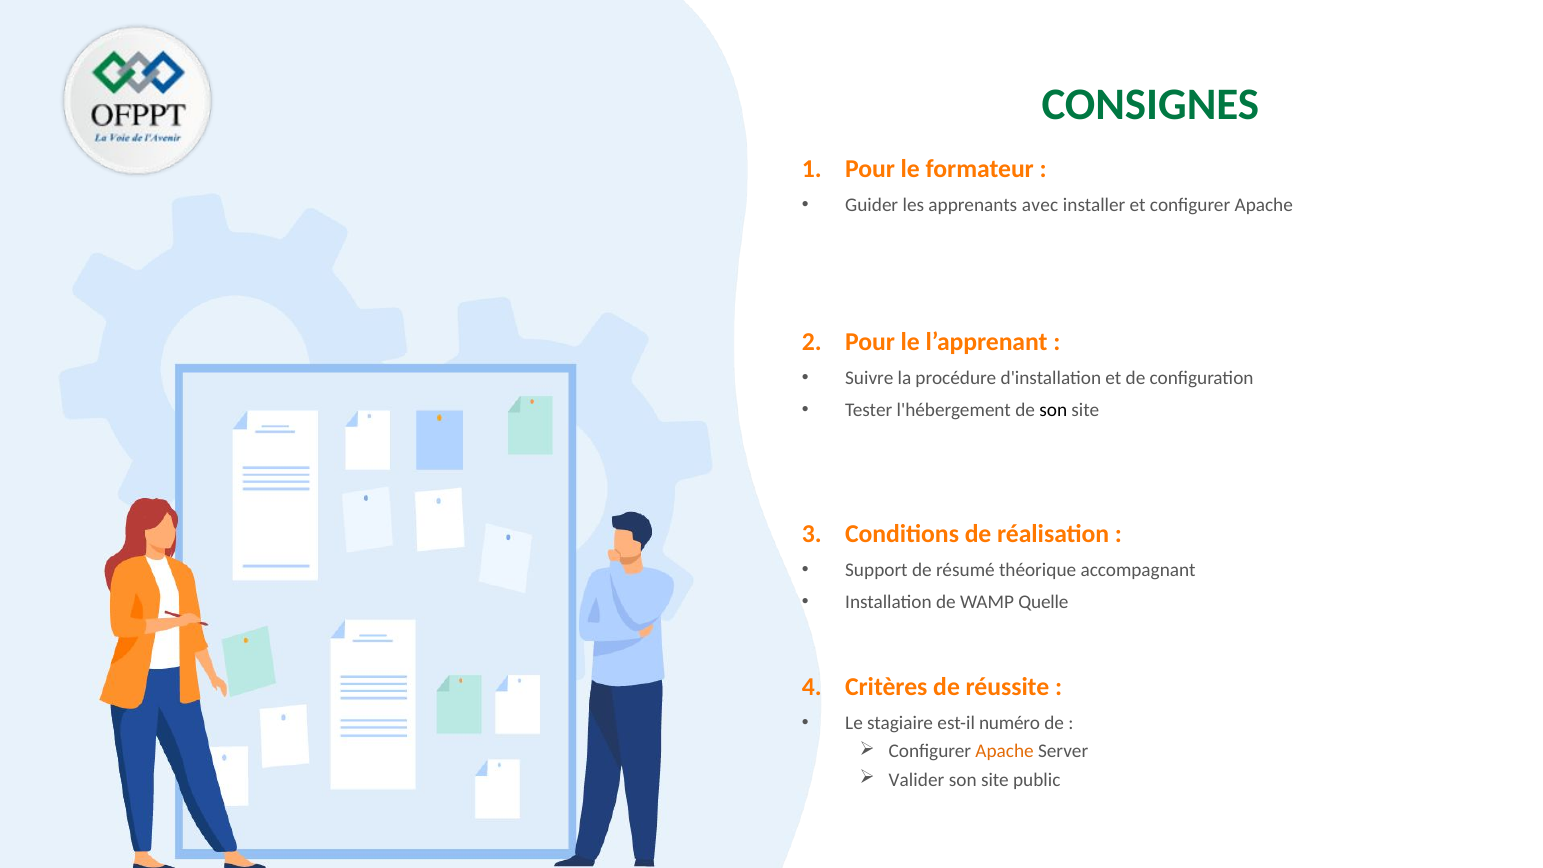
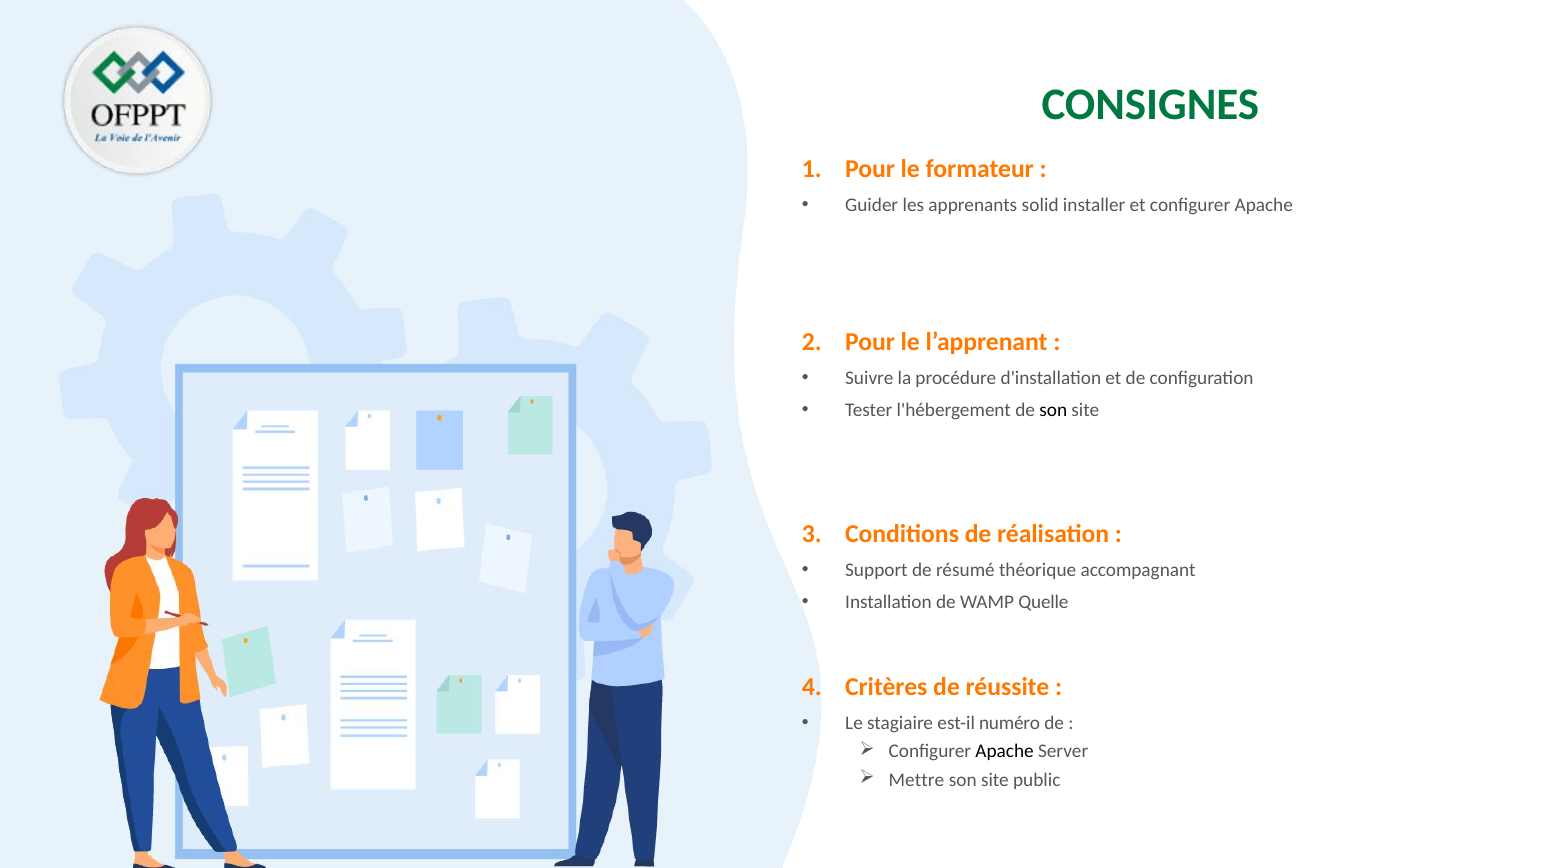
avec: avec -> solid
Apache at (1005, 751) colour: orange -> black
Valider: Valider -> Mettre
